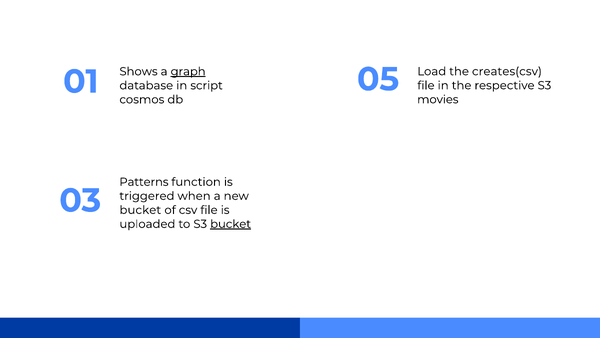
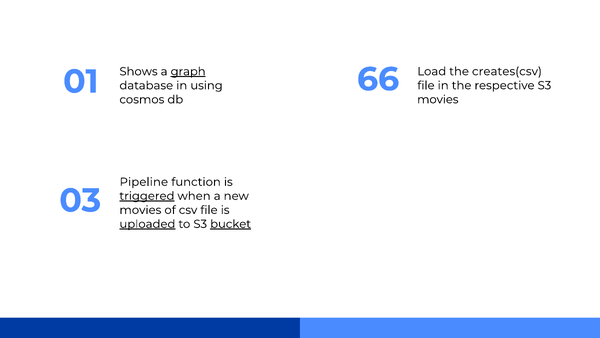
script: script -> using
05: 05 -> 66
Patterns: Patterns -> Pipeline
triggered underline: none -> present
bucket at (140, 210): bucket -> movies
uploaded underline: none -> present
